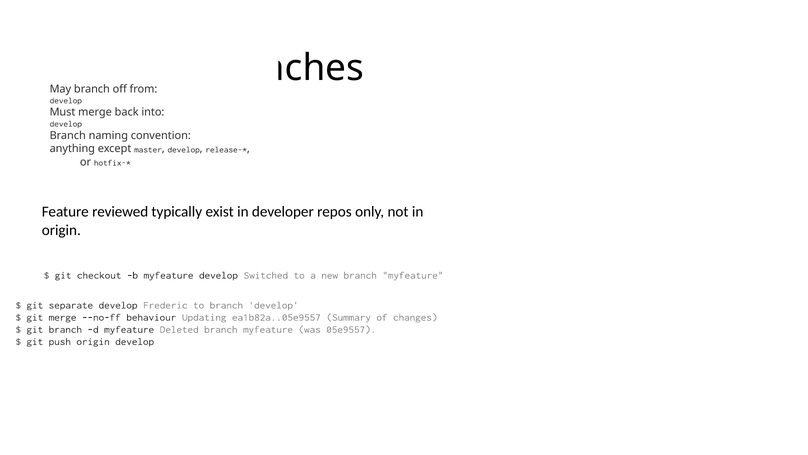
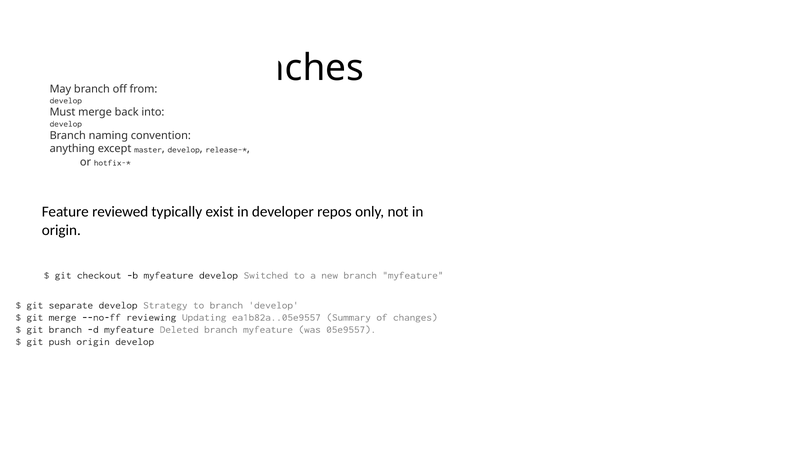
Frederic: Frederic -> Strategy
behaviour: behaviour -> reviewing
